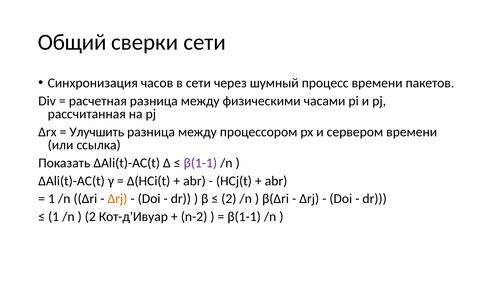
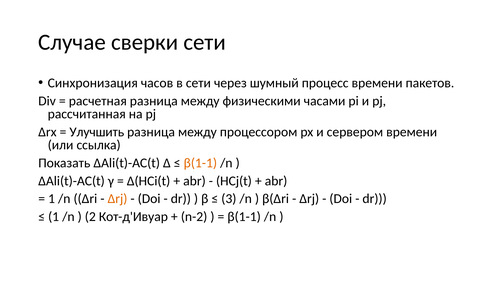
Общий: Общий -> Случае
β(1-1 at (200, 163) colour: purple -> orange
2 at (229, 199): 2 -> 3
